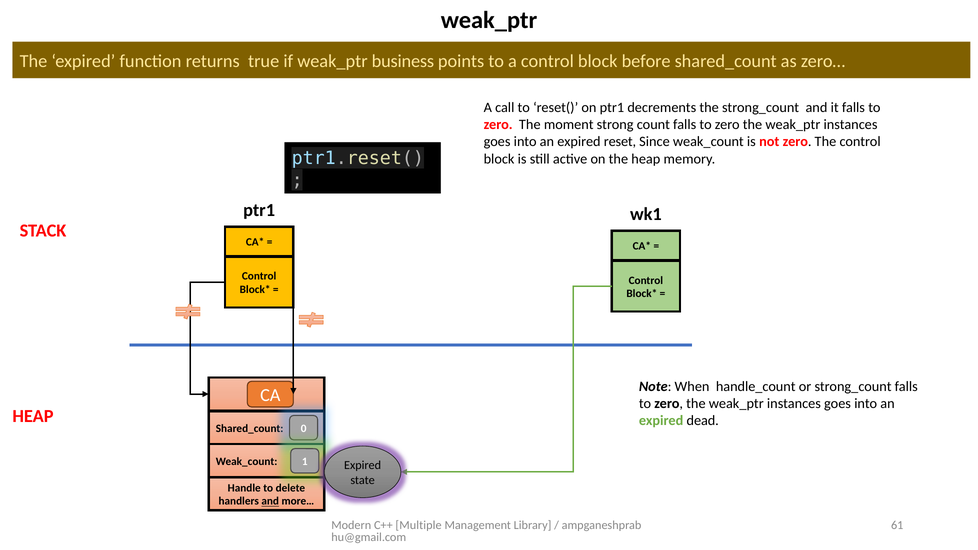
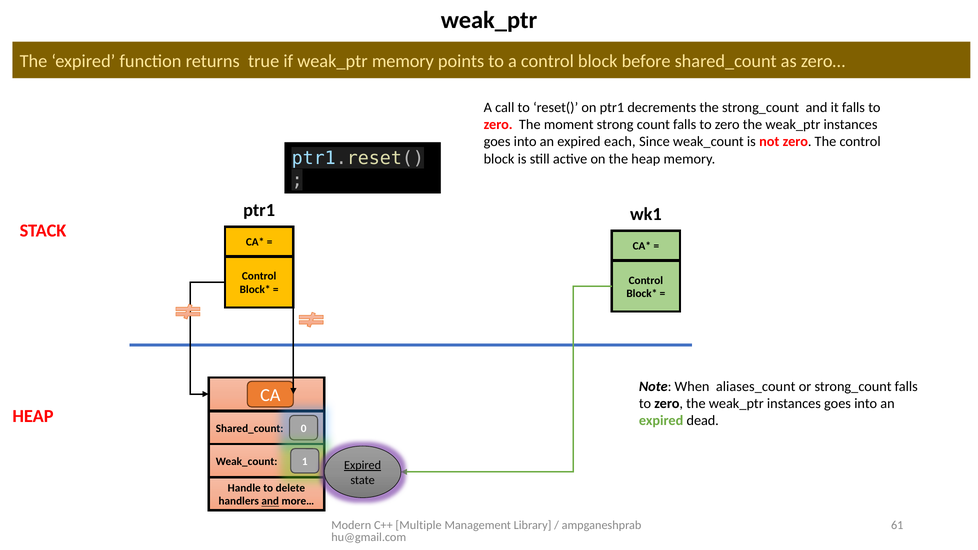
weak_ptr business: business -> memory
reset: reset -> each
handle_count: handle_count -> aliases_count
Expired at (363, 465) underline: none -> present
